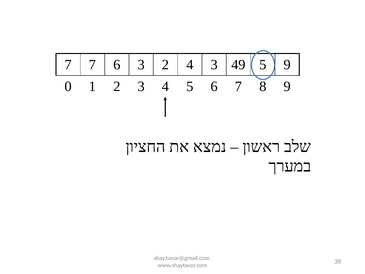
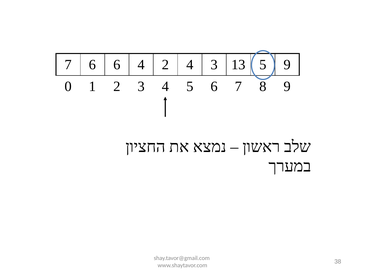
7 7: 7 -> 6
6 3: 3 -> 4
49: 49 -> 13
